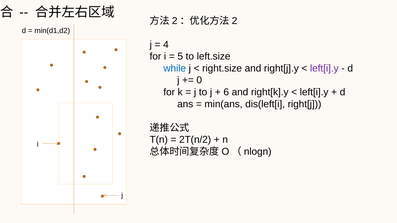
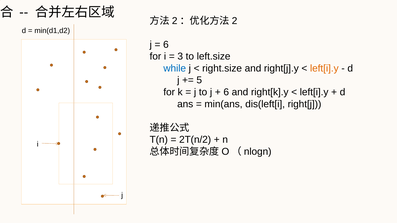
4 at (166, 45): 4 -> 6
5: 5 -> 3
left[i].y at (324, 68) colour: purple -> orange
0: 0 -> 5
